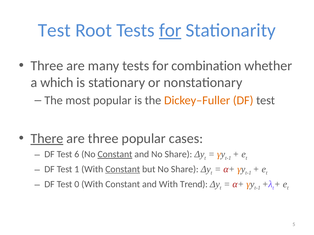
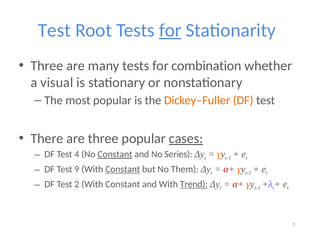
which: which -> visual
There underline: present -> none
cases underline: none -> present
6: 6 -> 4
and No Share: Share -> Series
1: 1 -> 9
but No Share: Share -> Them
0: 0 -> 2
Trend underline: none -> present
